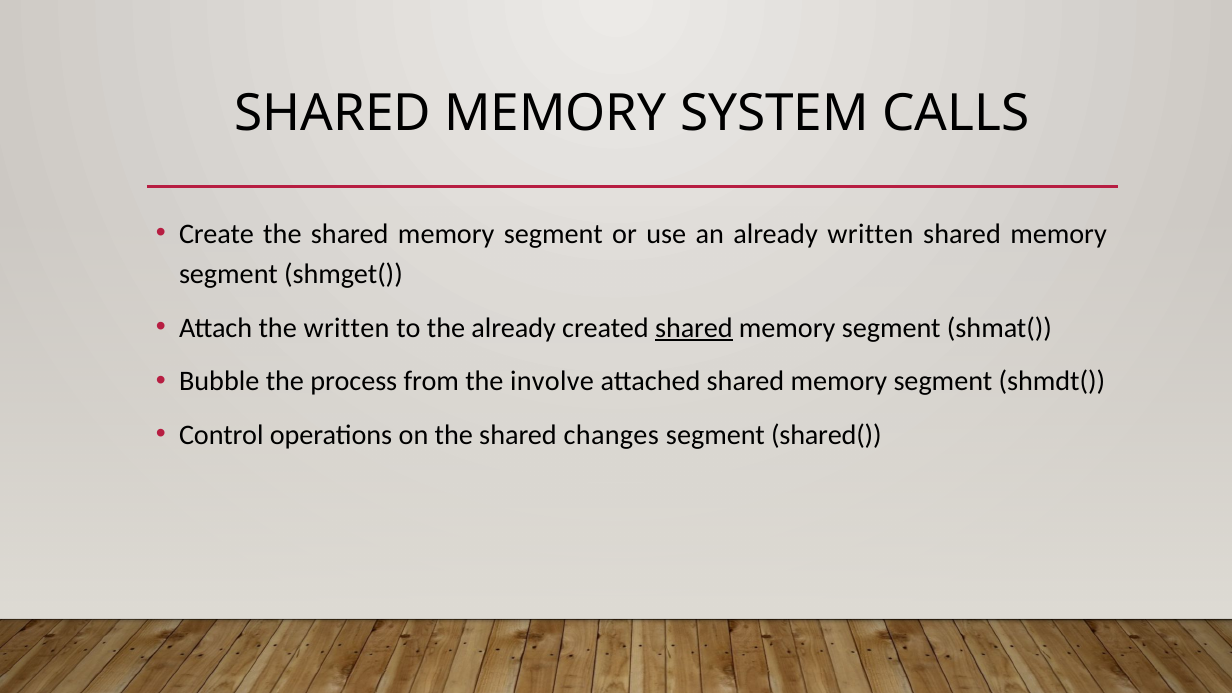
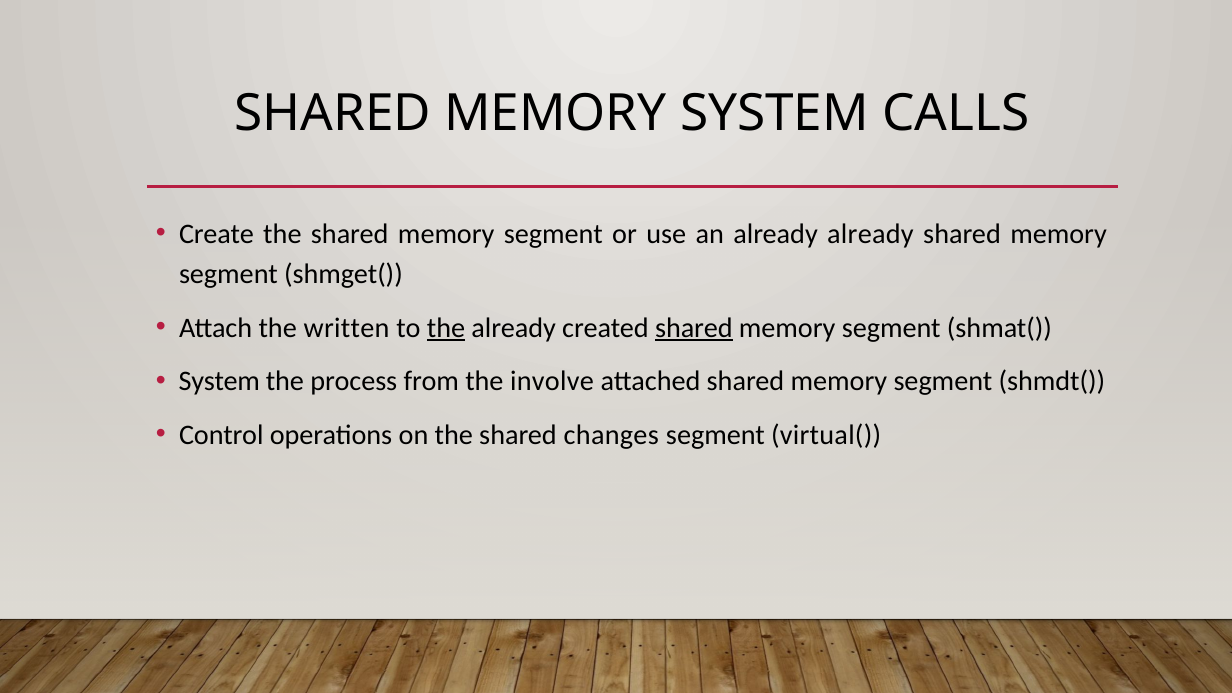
already written: written -> already
the at (446, 328) underline: none -> present
Bubble at (219, 382): Bubble -> System
shared(: shared( -> virtual(
